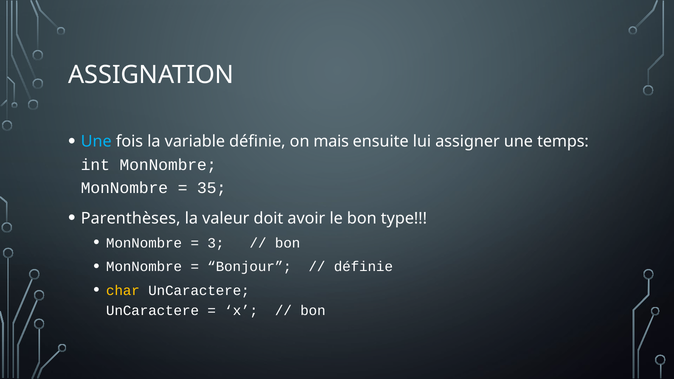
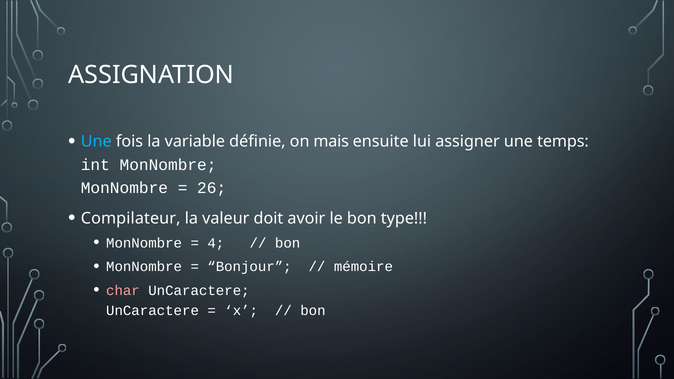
35: 35 -> 26
Parenthèses: Parenthèses -> Compilateur
3: 3 -> 4
définie at (363, 267): définie -> mémoire
char colour: yellow -> pink
